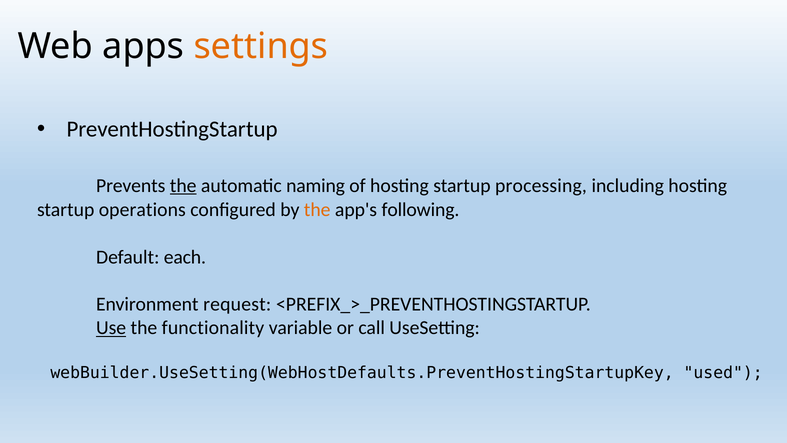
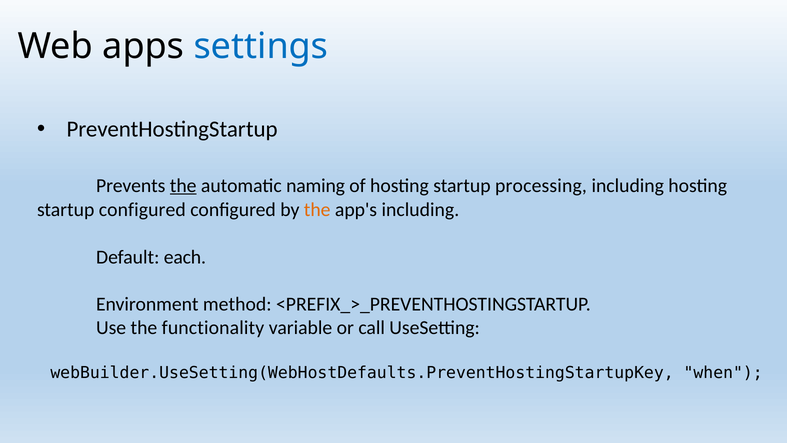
settings colour: orange -> blue
startup operations: operations -> configured
app's following: following -> including
request: request -> method
Use underline: present -> none
used: used -> when
